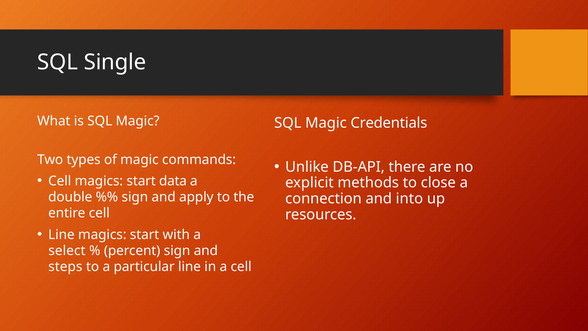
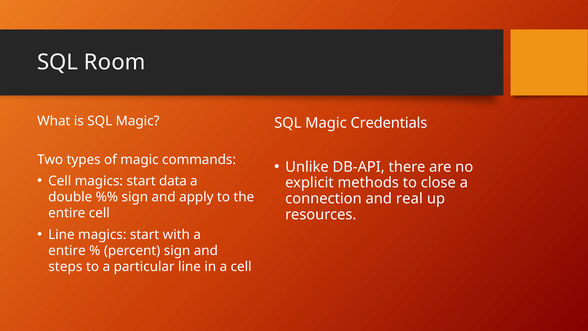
Single: Single -> Room
into: into -> real
select at (67, 250): select -> entire
